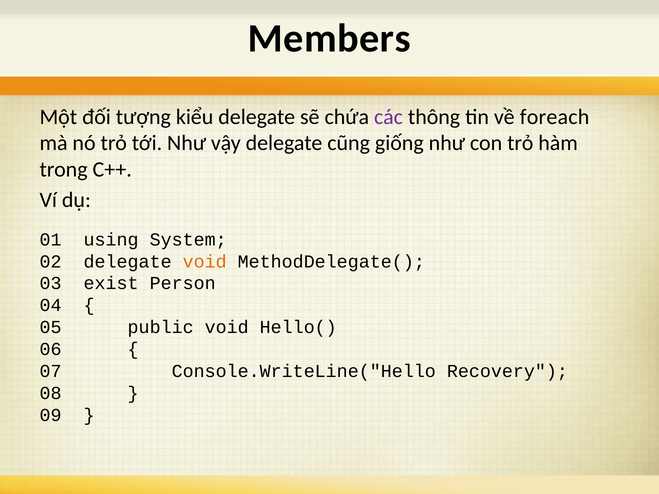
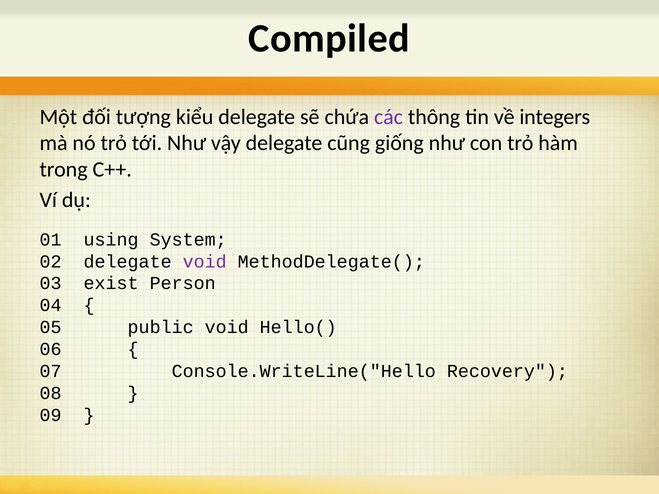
Members: Members -> Compiled
foreach: foreach -> integers
void at (205, 262) colour: orange -> purple
